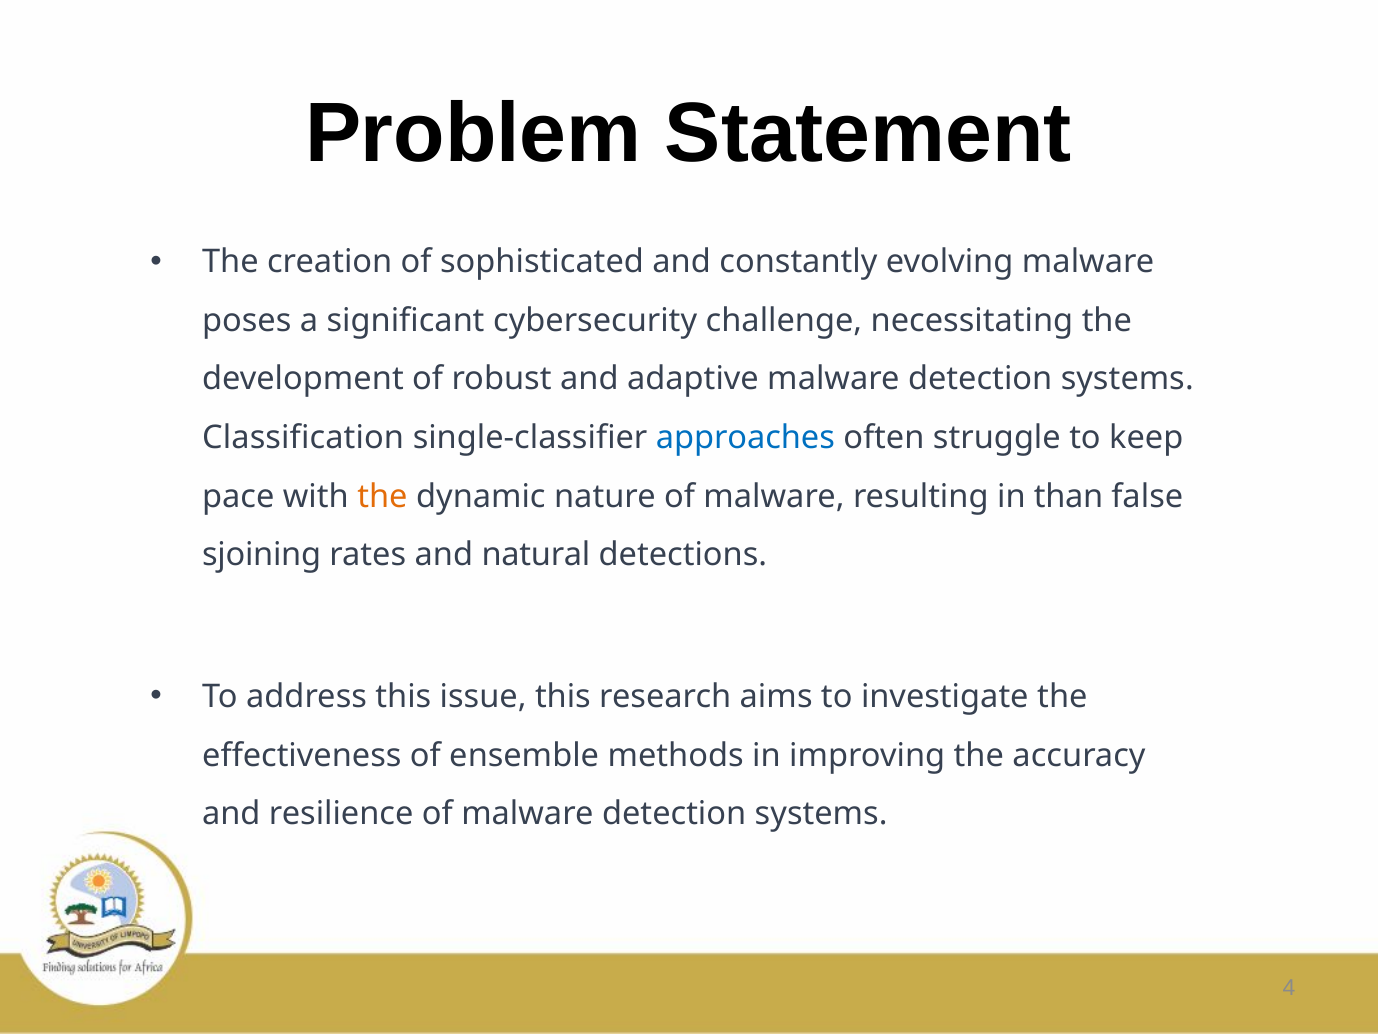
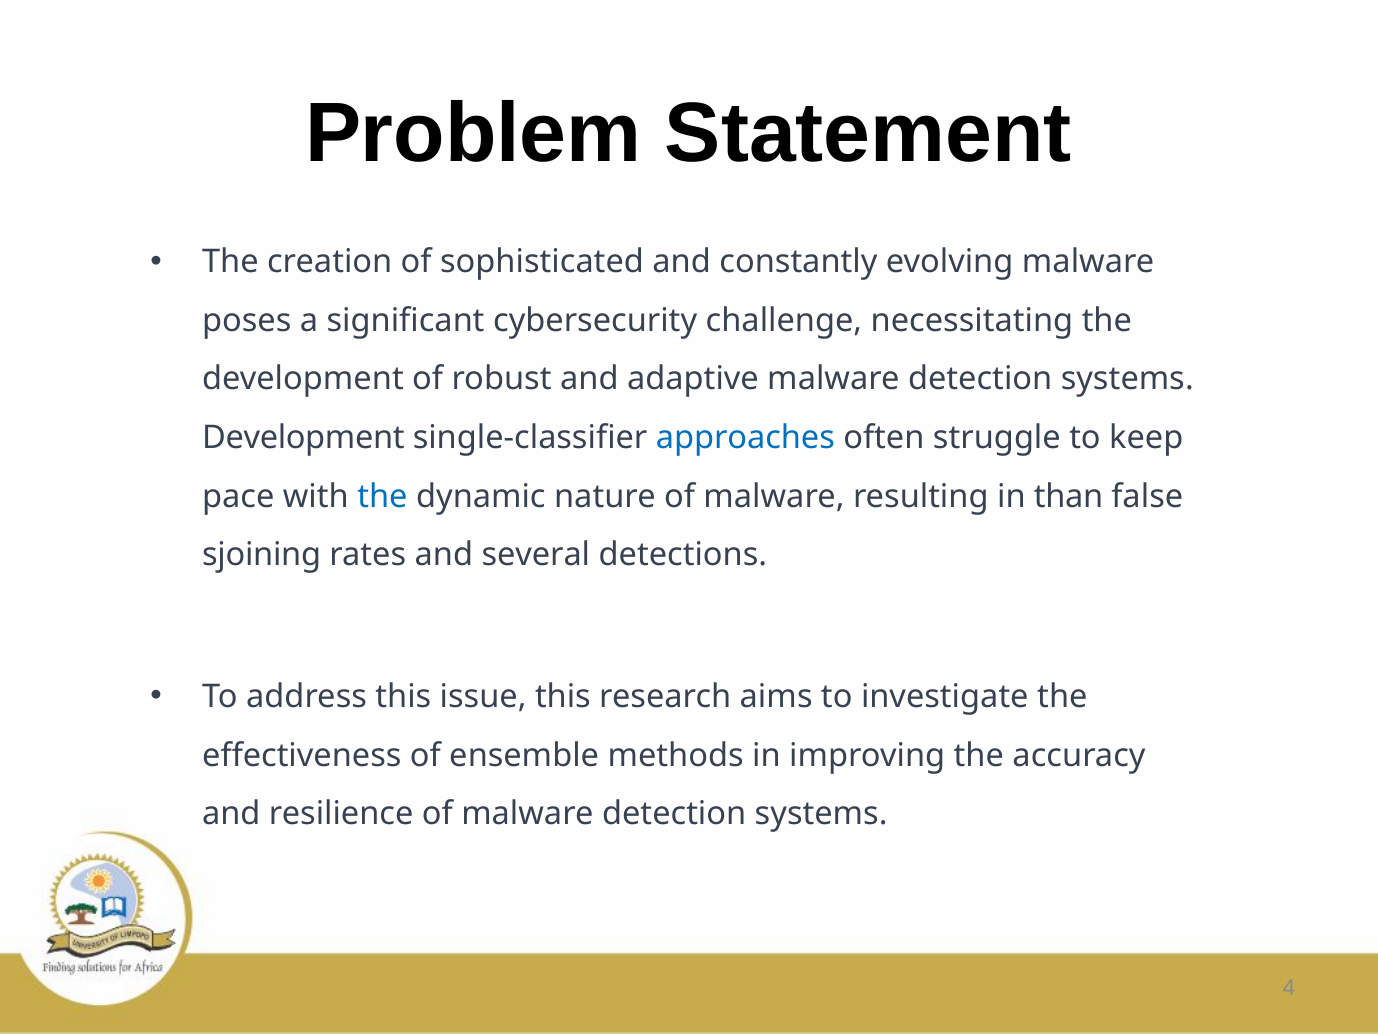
Classification at (303, 438): Classification -> Development
the at (382, 496) colour: orange -> blue
natural: natural -> several
